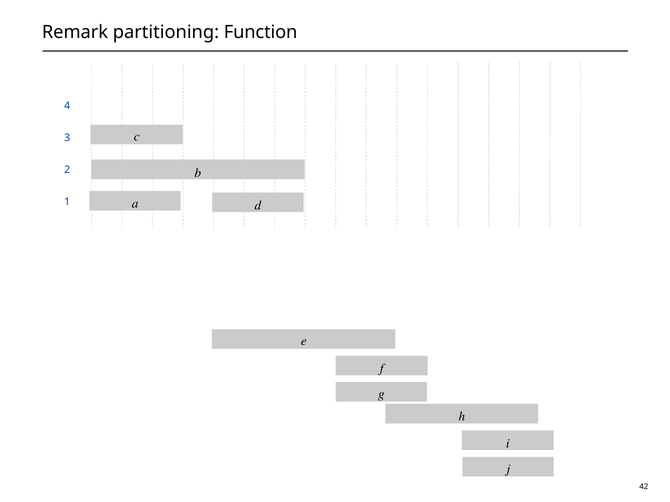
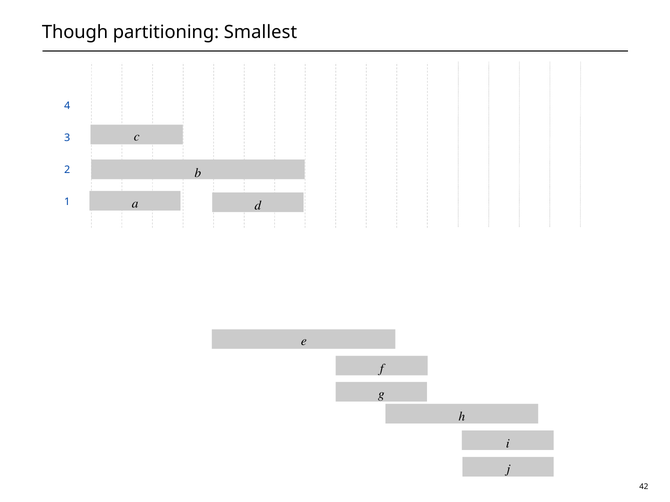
Remark: Remark -> Though
Function: Function -> Smallest
